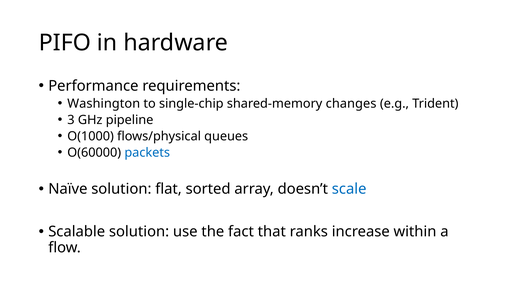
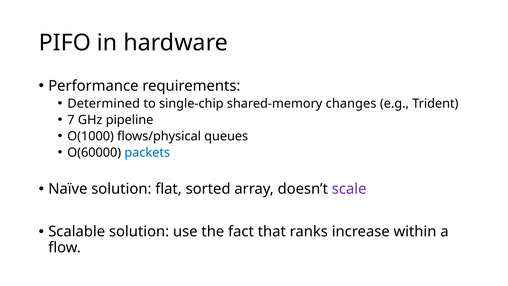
Washington: Washington -> Determined
3: 3 -> 7
scale colour: blue -> purple
